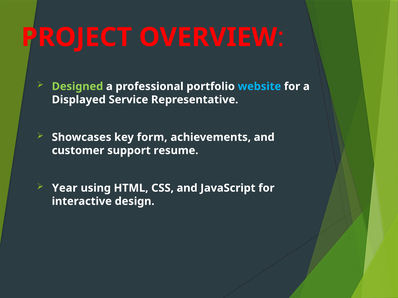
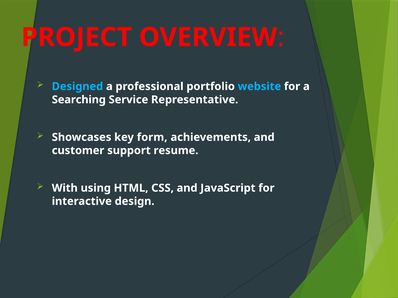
Designed colour: light green -> light blue
Displayed: Displayed -> Searching
Year: Year -> With
